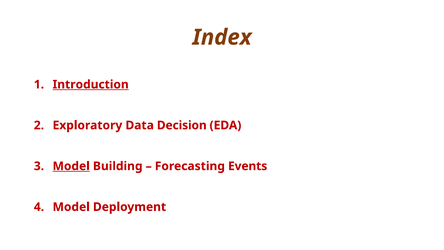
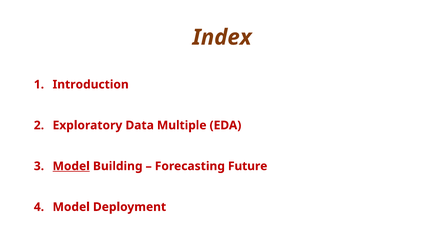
Introduction underline: present -> none
Decision: Decision -> Multiple
Events: Events -> Future
